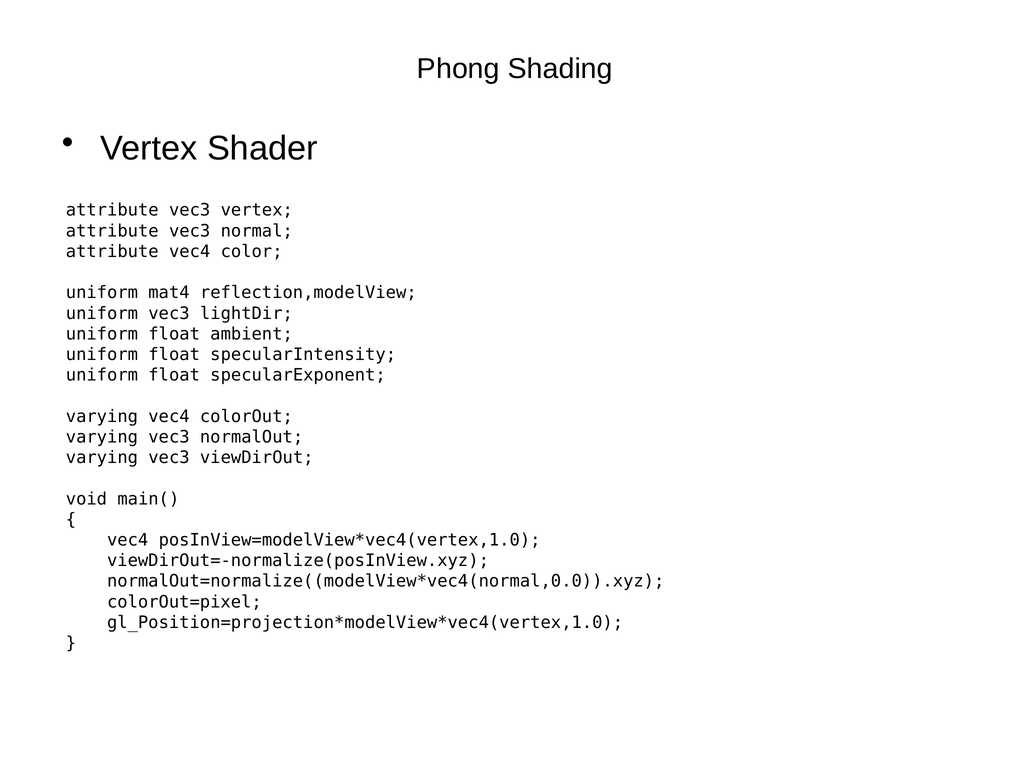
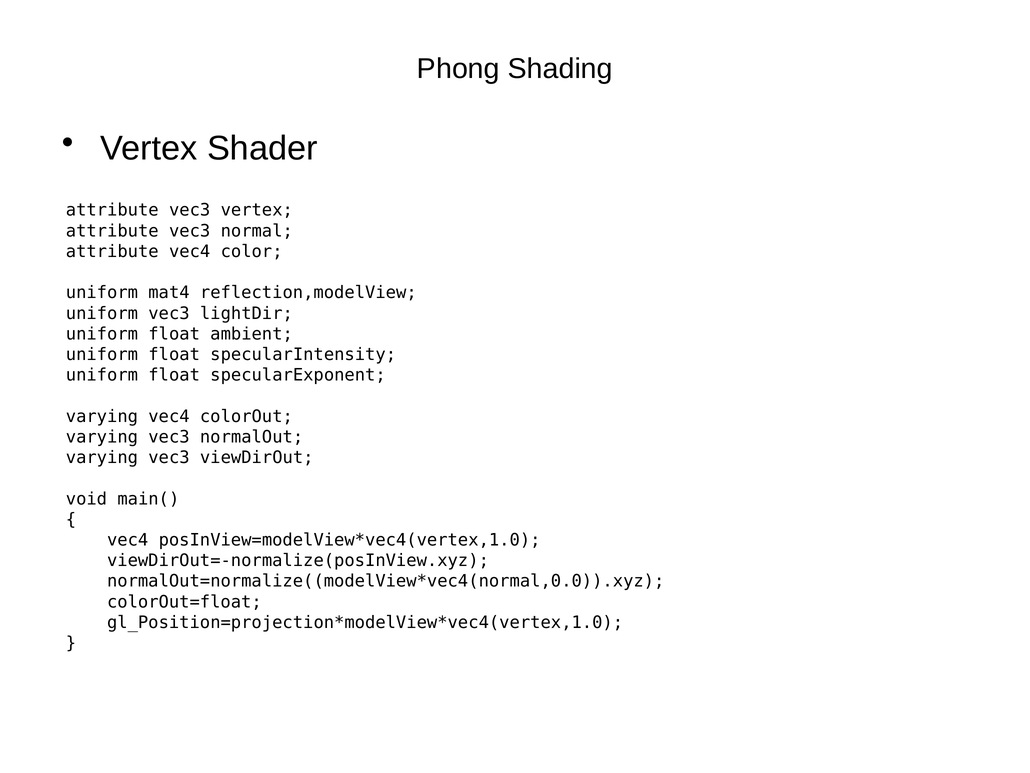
colorOut=pixel: colorOut=pixel -> colorOut=float
